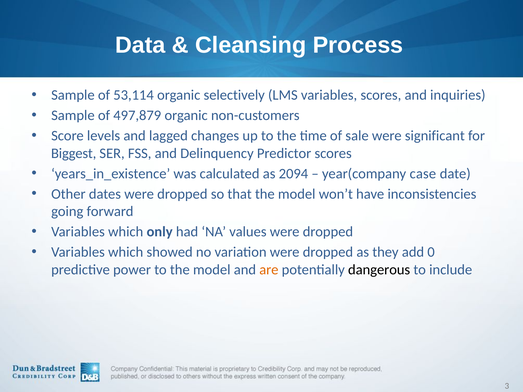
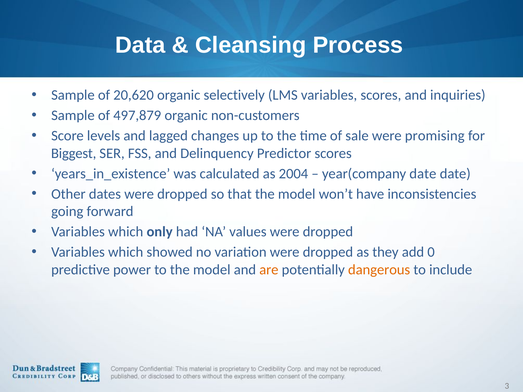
53,114: 53,114 -> 20,620
significant: significant -> promising
2094: 2094 -> 2004
year(company case: case -> date
dangerous colour: black -> orange
